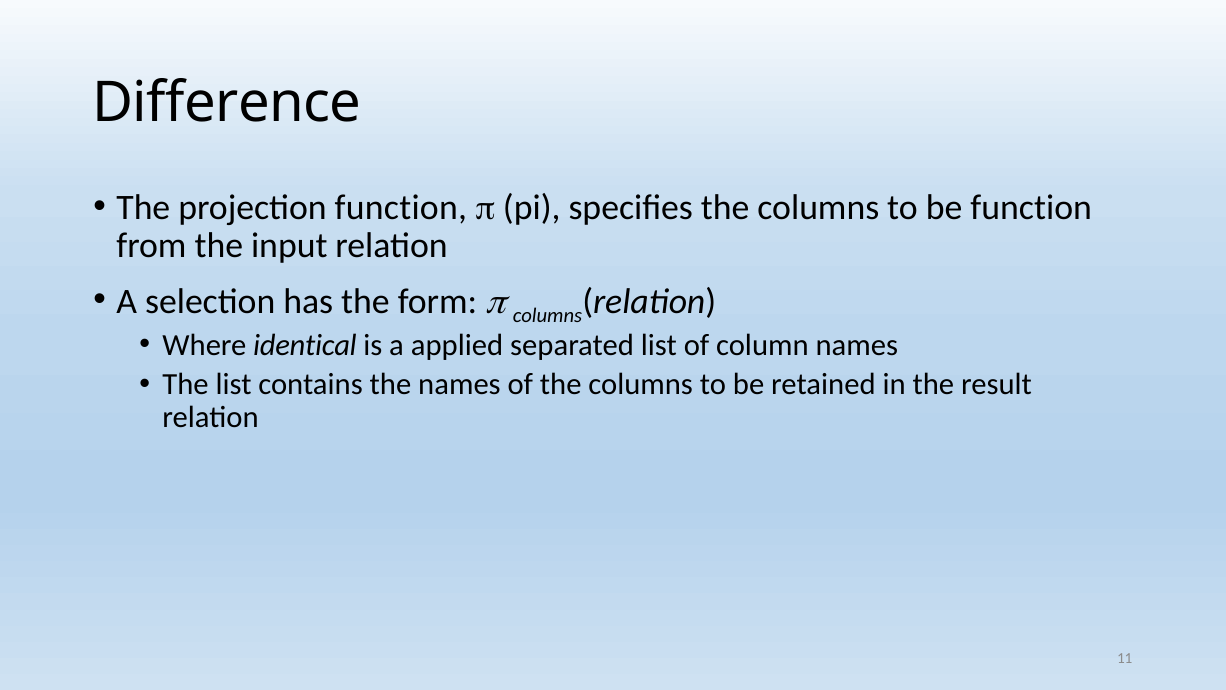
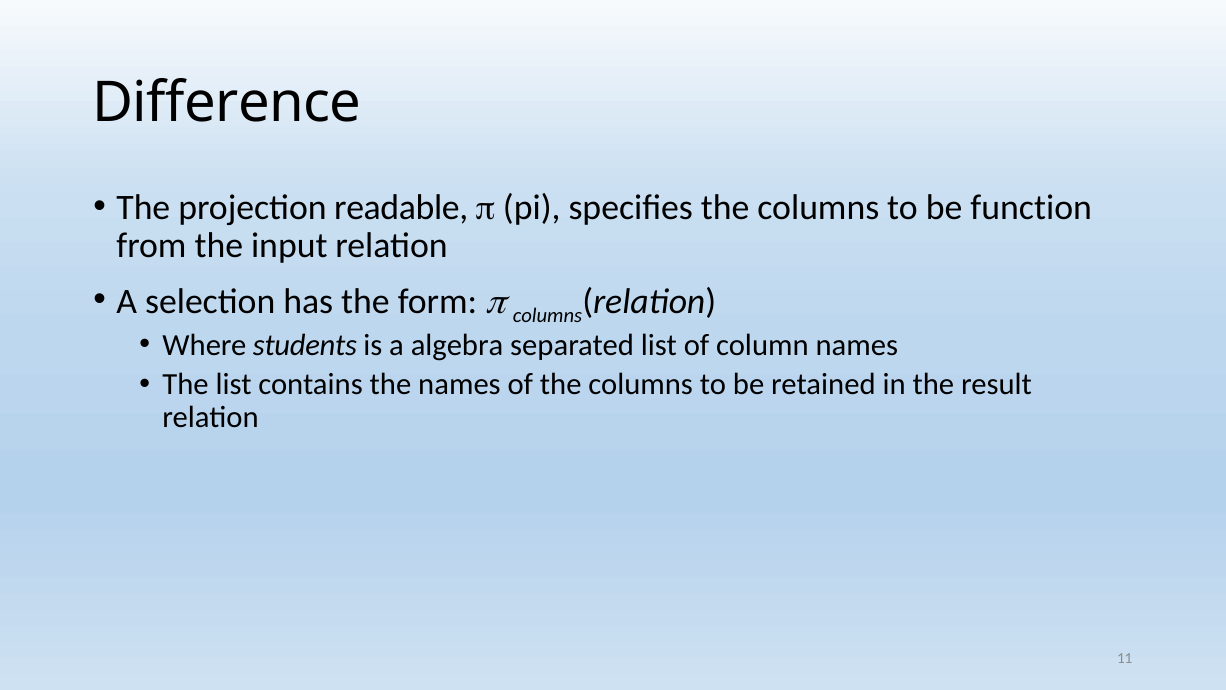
projection function: function -> readable
identical: identical -> students
applied: applied -> algebra
